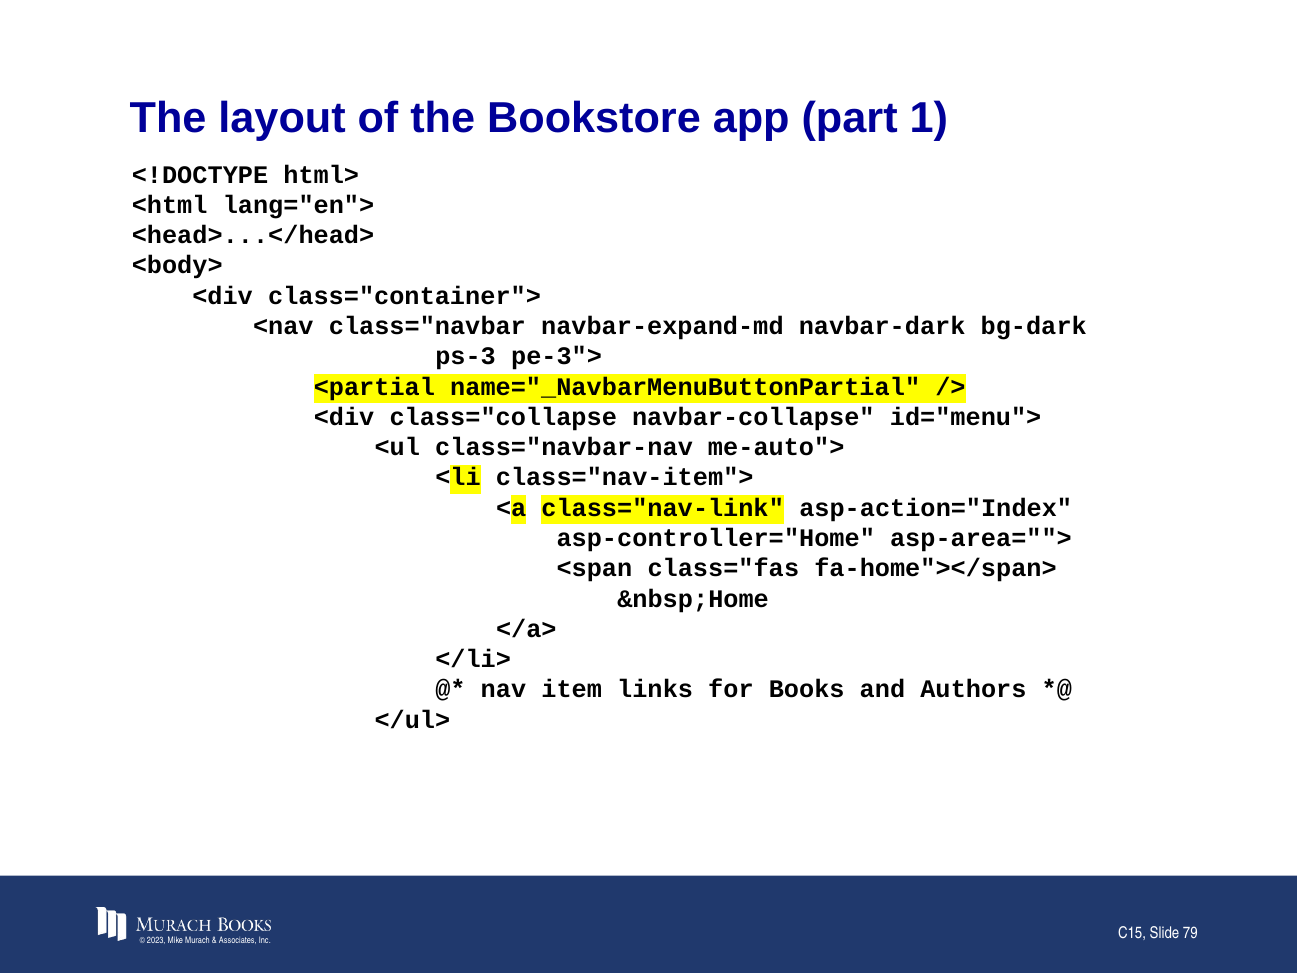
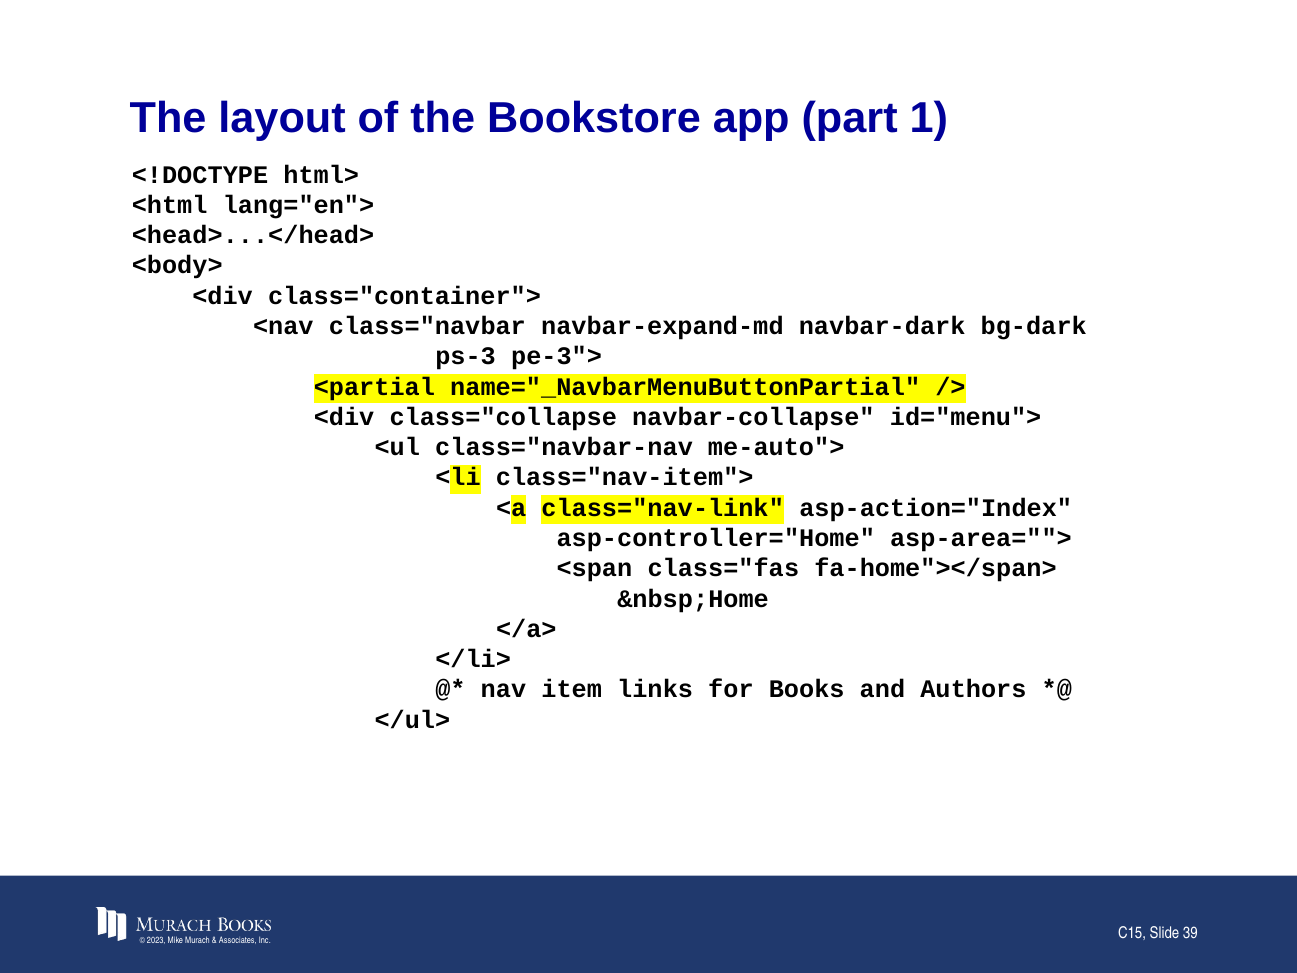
79: 79 -> 39
